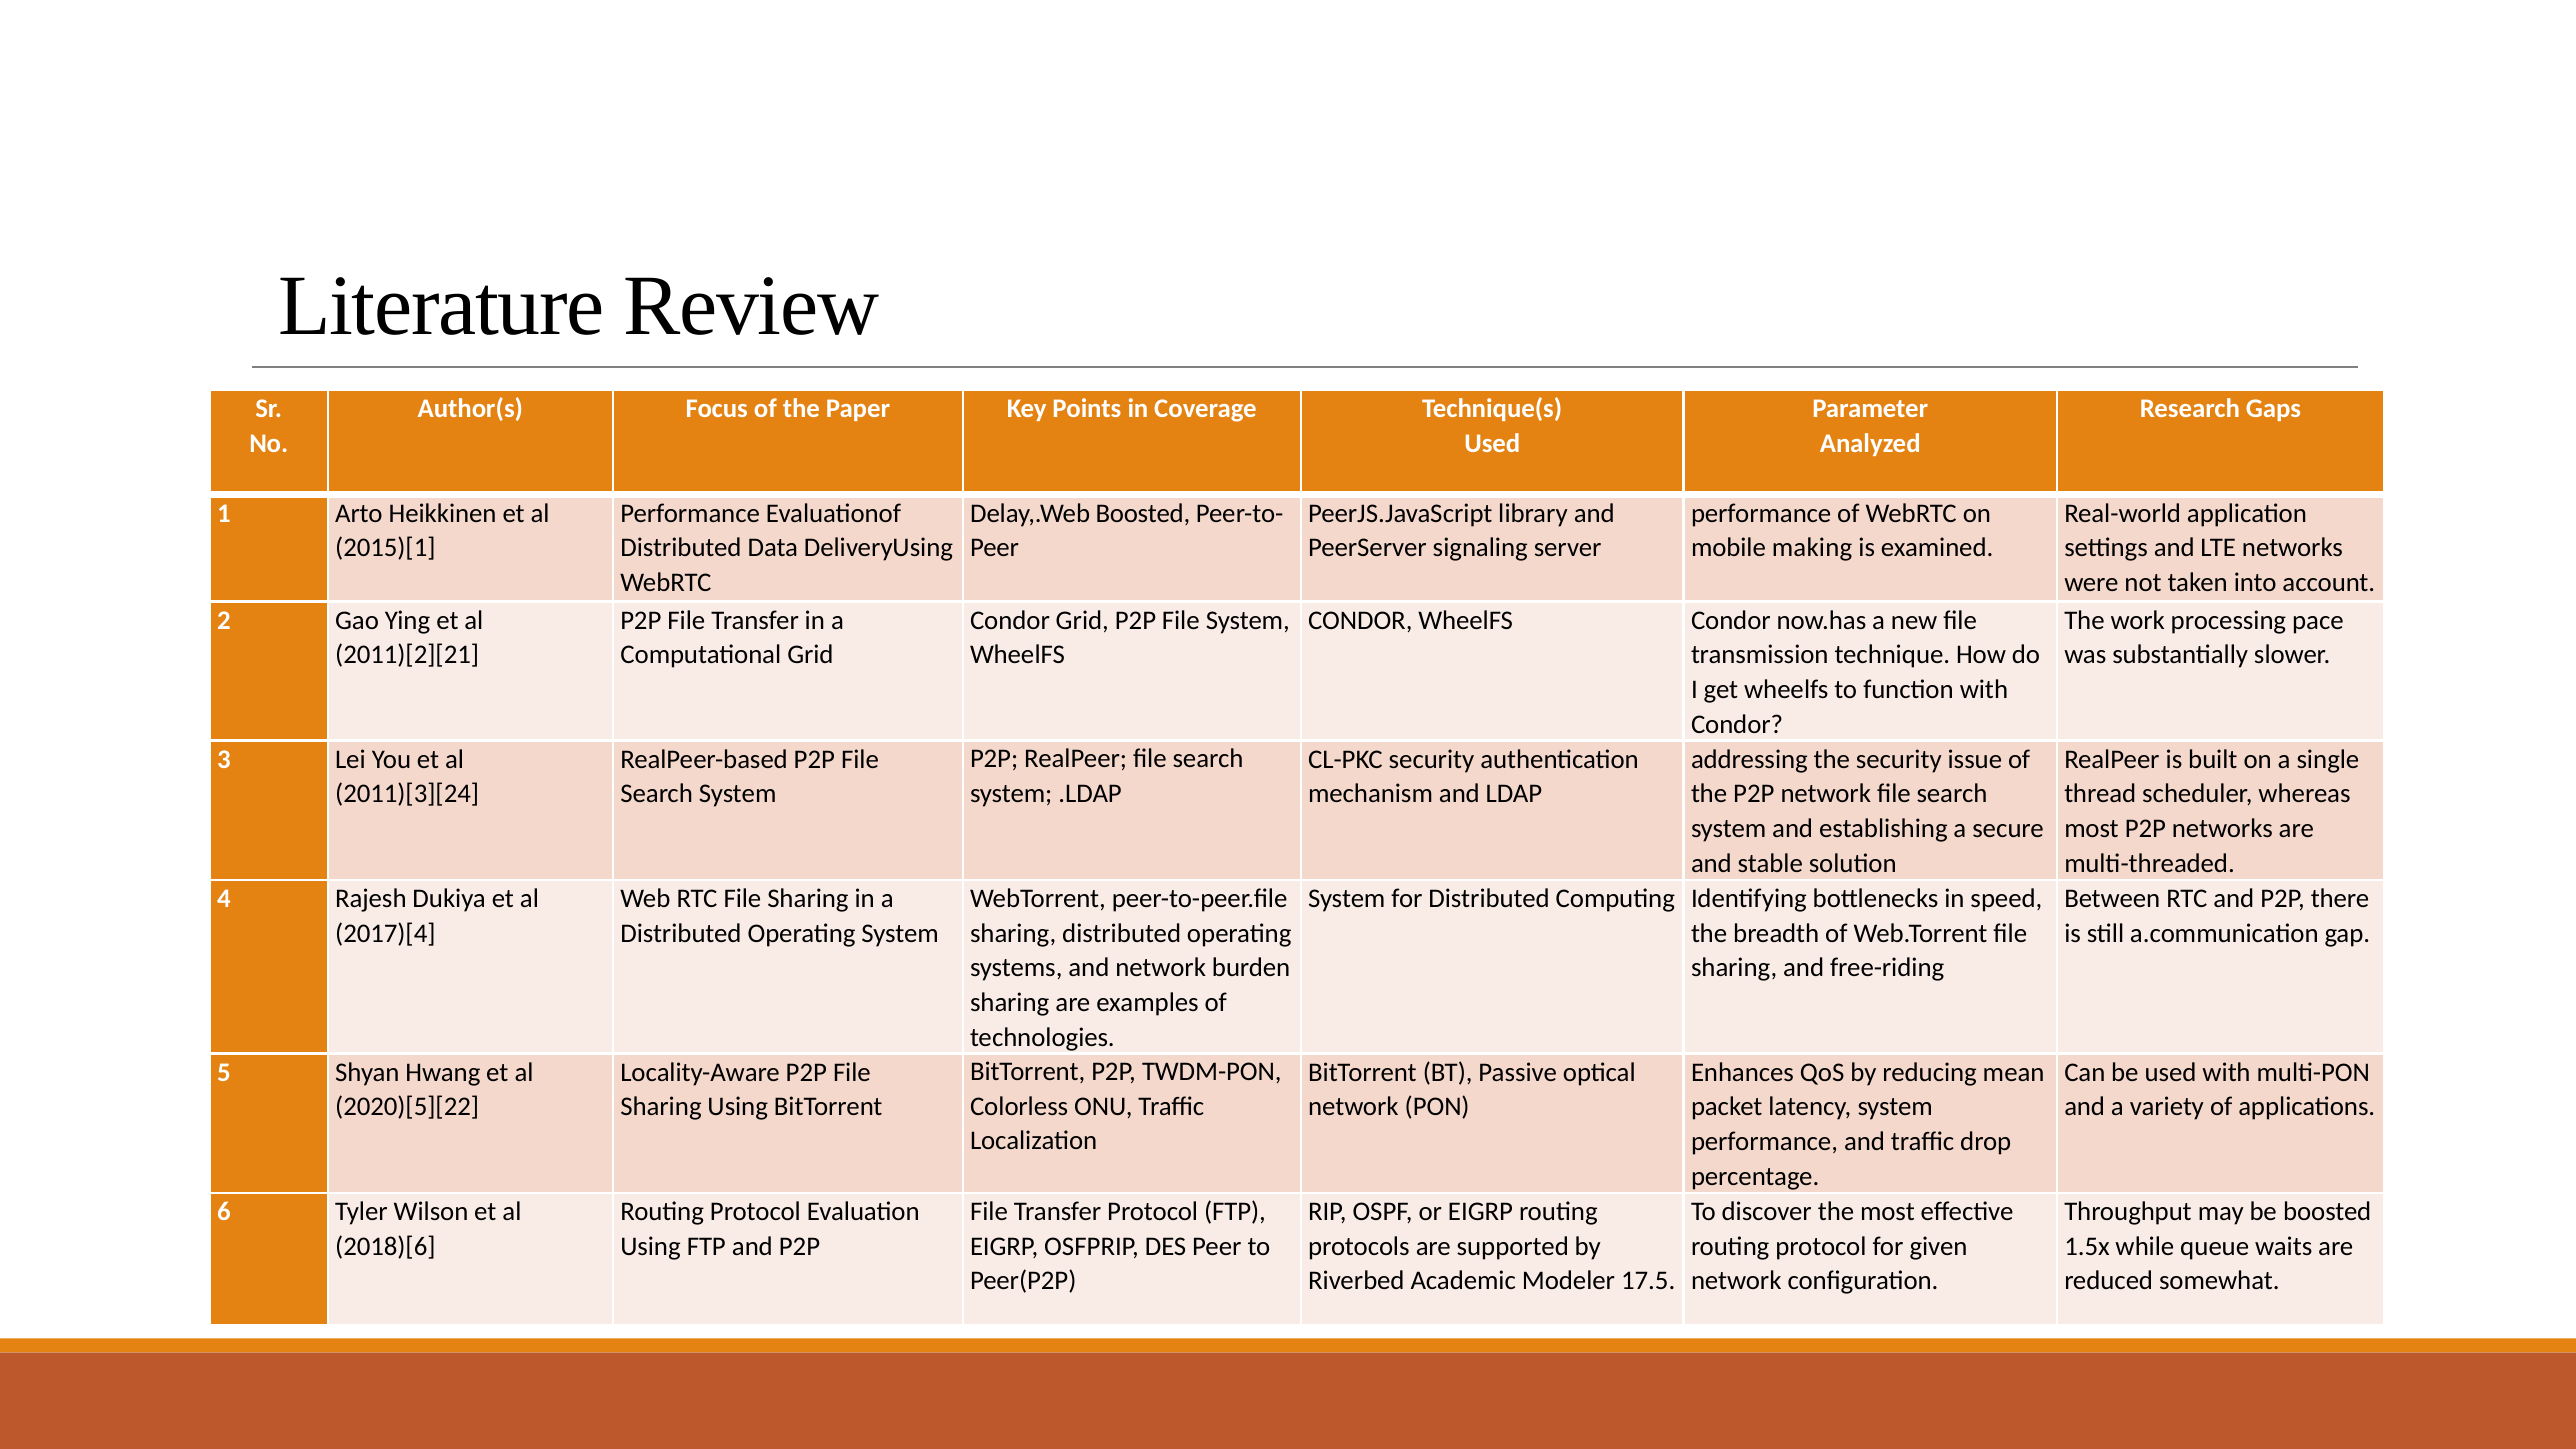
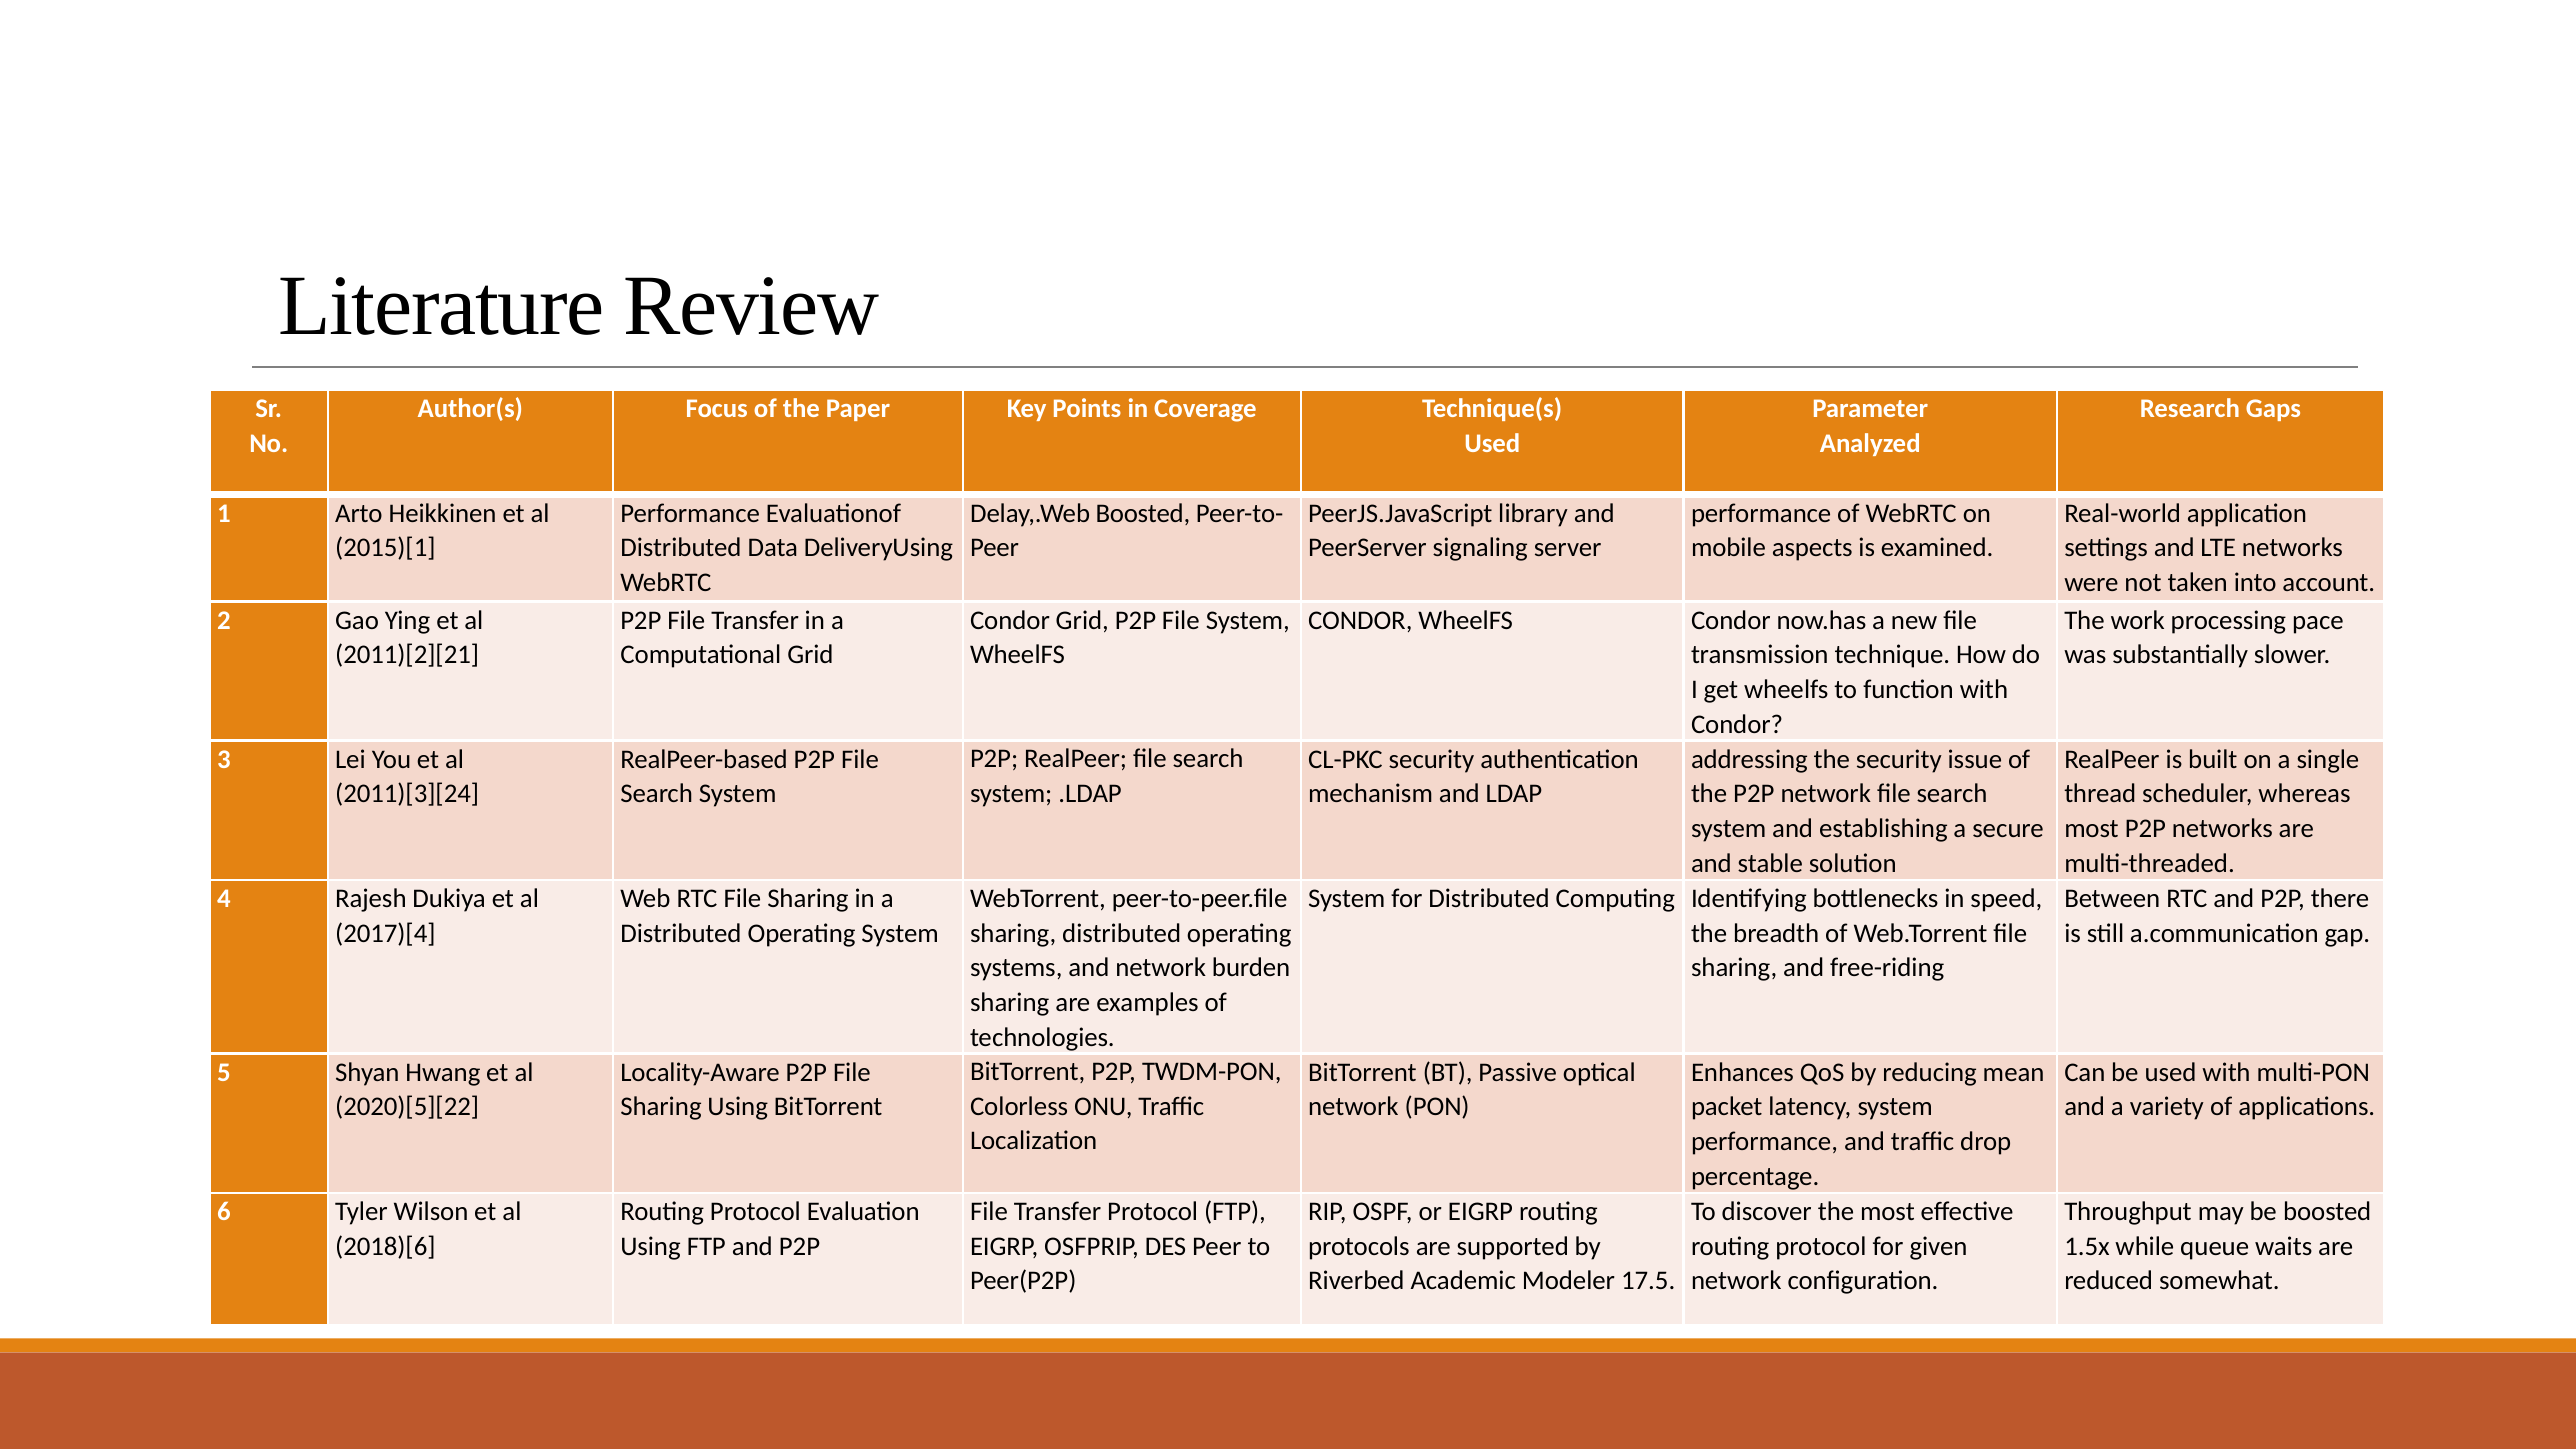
making: making -> aspects
